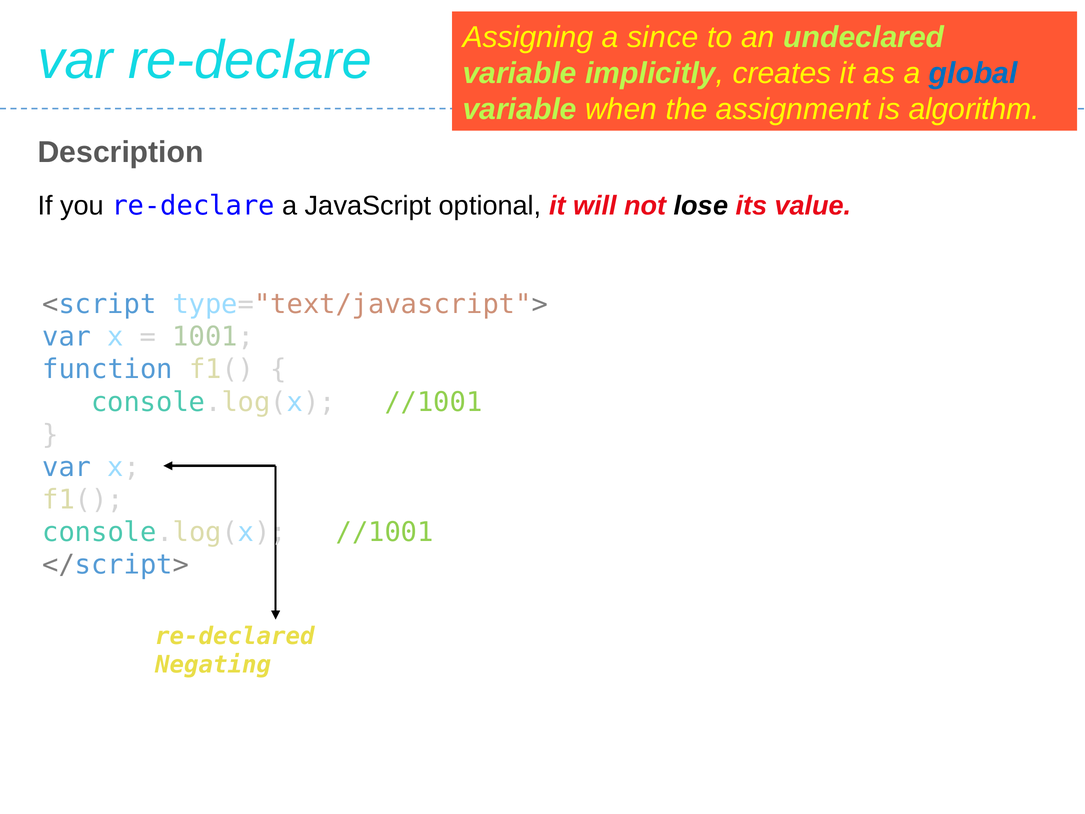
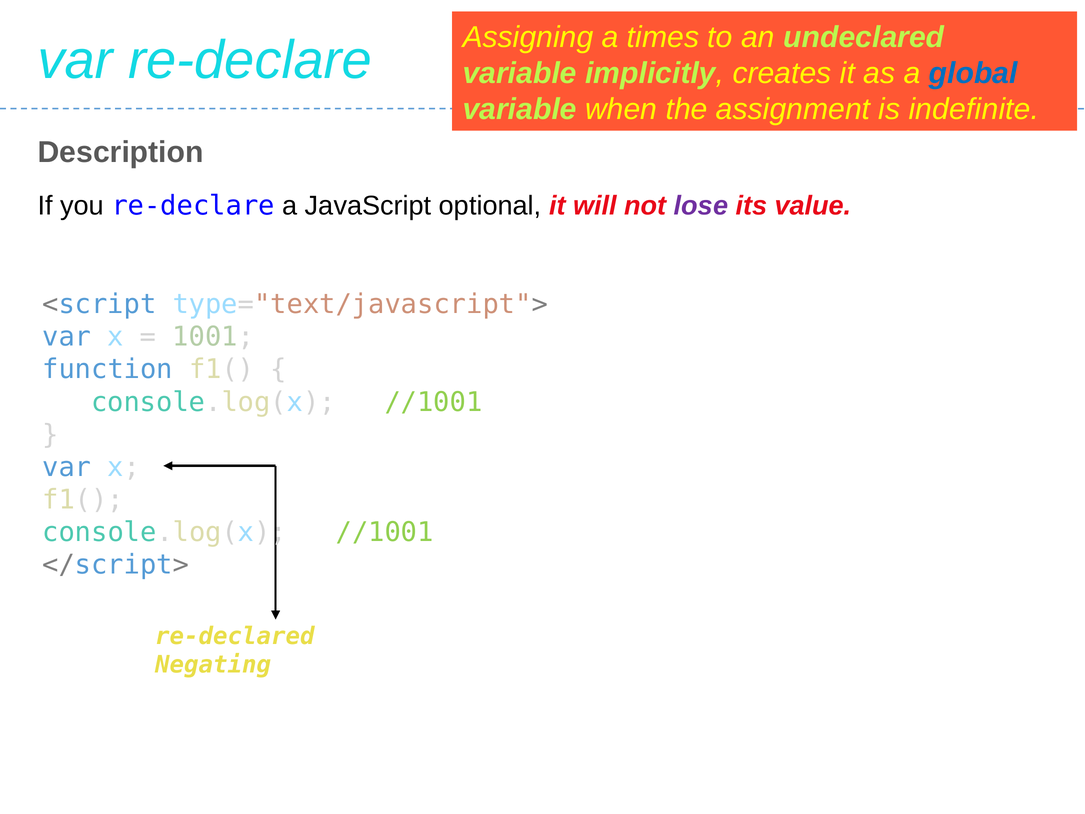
since: since -> times
algorithm: algorithm -> indefinite
lose colour: black -> purple
